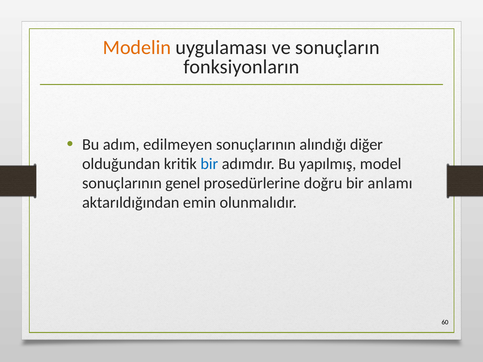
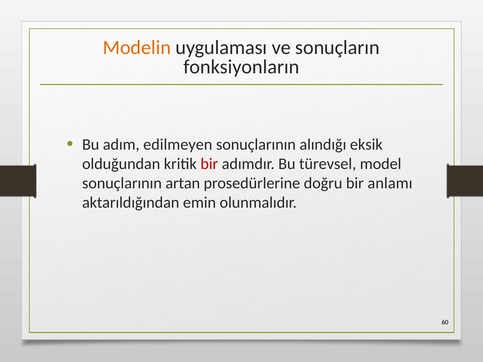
diğer: diğer -> eksik
bir at (209, 164) colour: blue -> red
yapılmış: yapılmış -> türevsel
genel: genel -> artan
